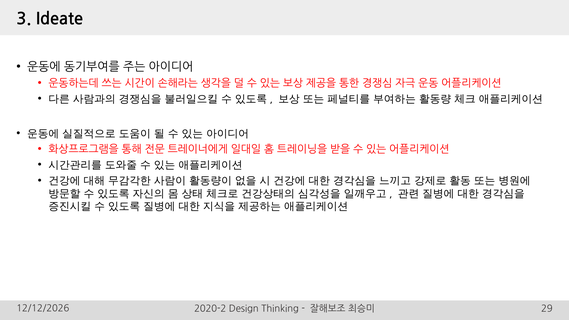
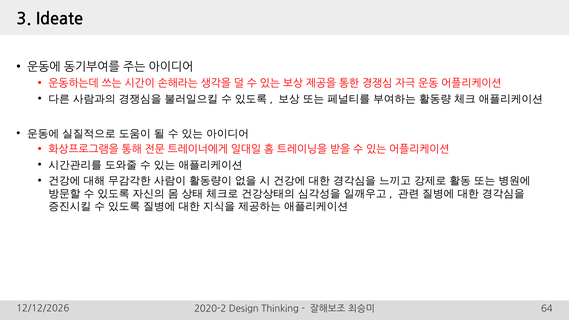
29: 29 -> 64
